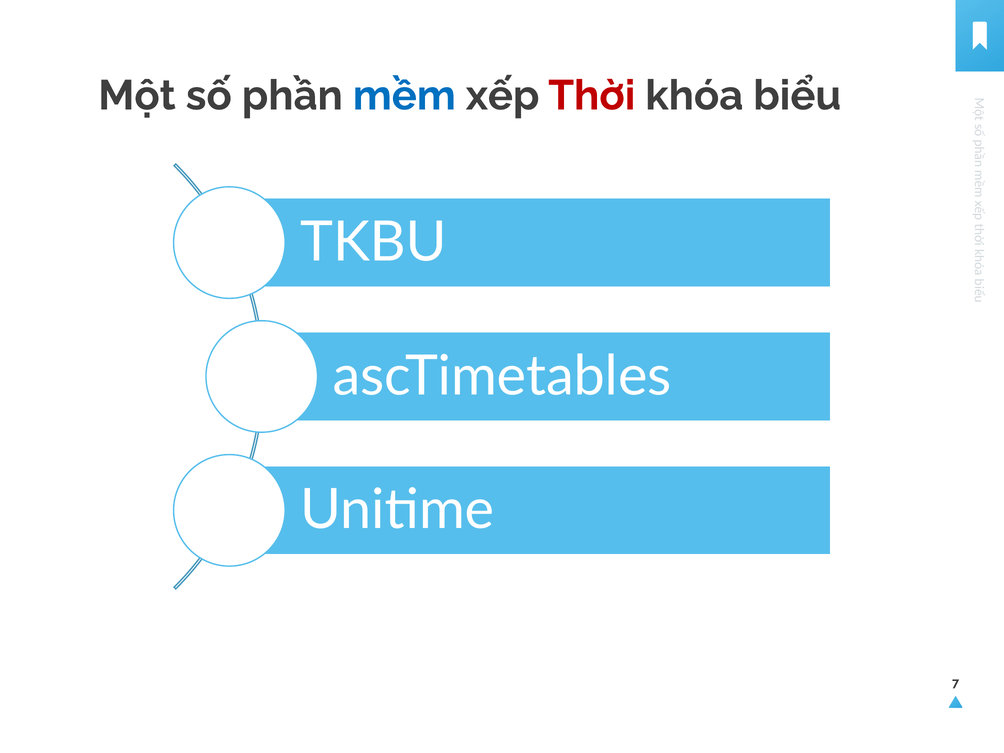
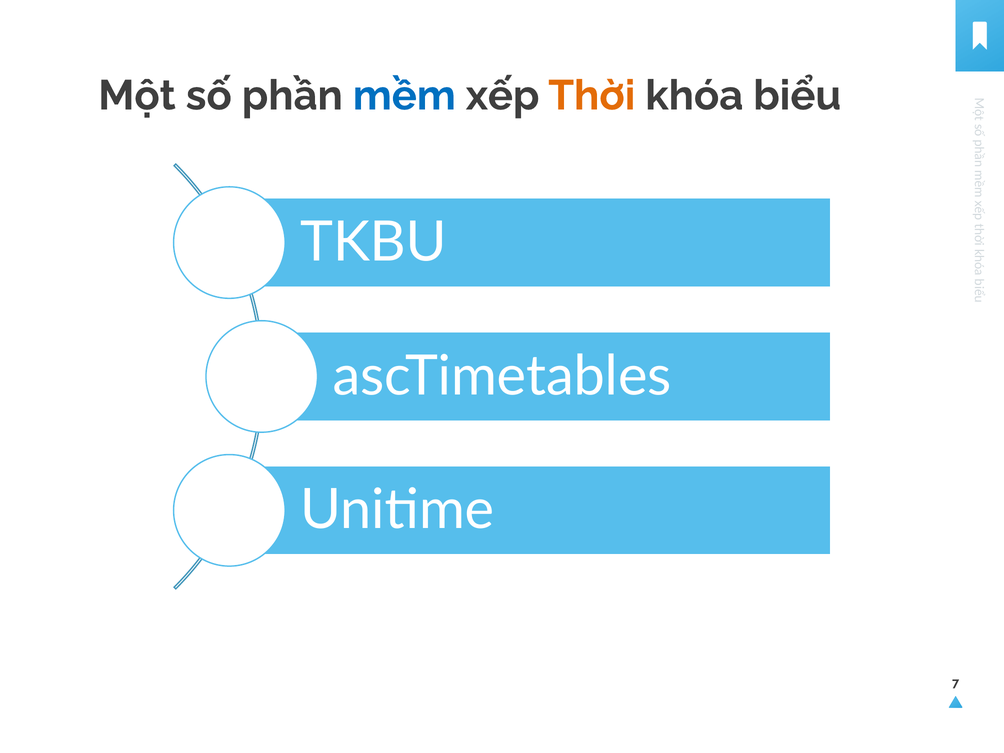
Thời colour: red -> orange
